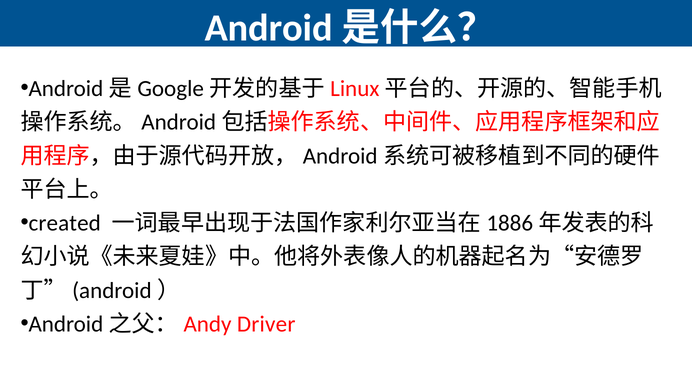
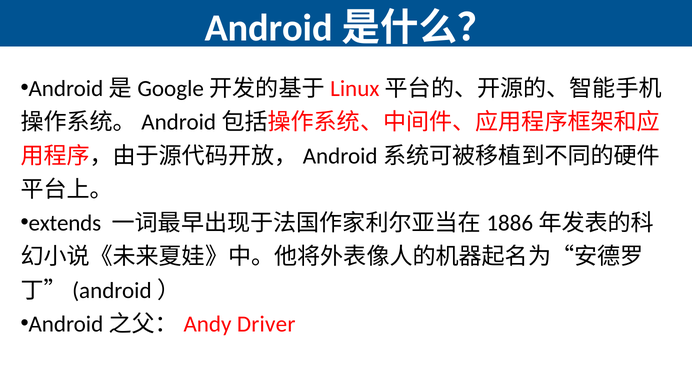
created: created -> extends
